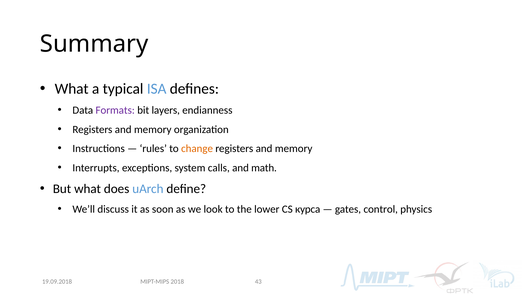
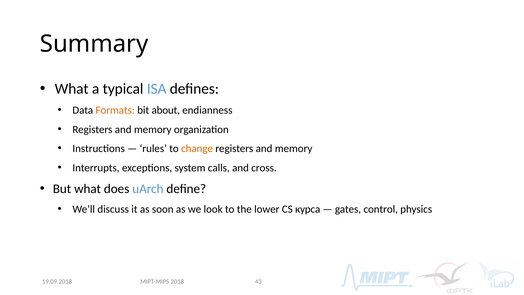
Formats colour: purple -> orange
layers: layers -> about
math: math -> cross
